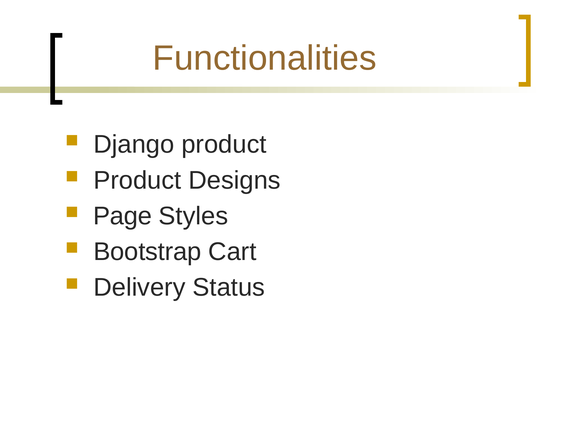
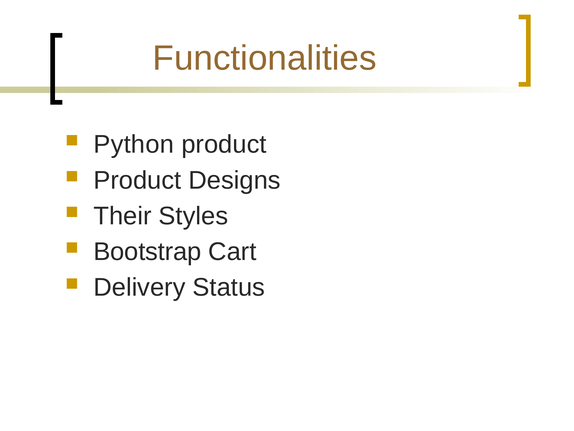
Django: Django -> Python
Page: Page -> Their
